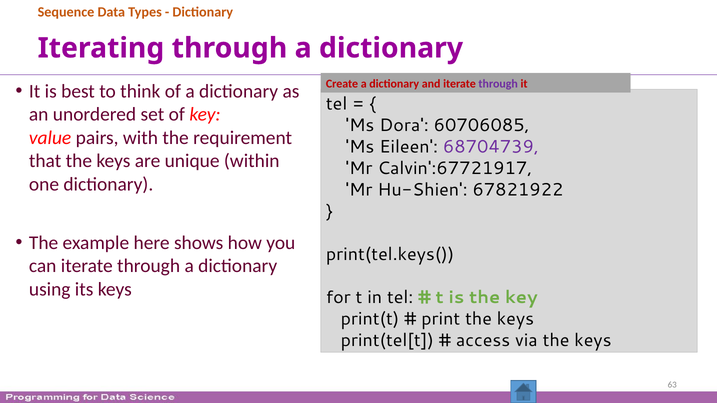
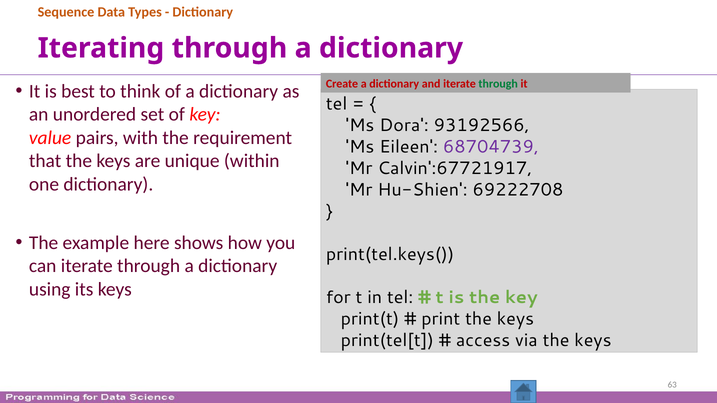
through at (498, 84) colour: purple -> green
60706085: 60706085 -> 93192566
67821922: 67821922 -> 69222708
